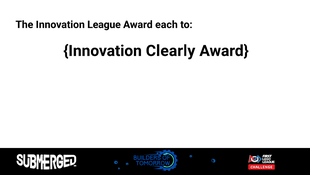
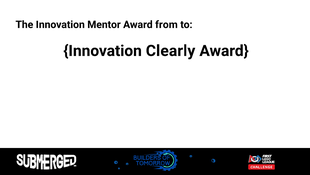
League: League -> Mentor
each: each -> from
